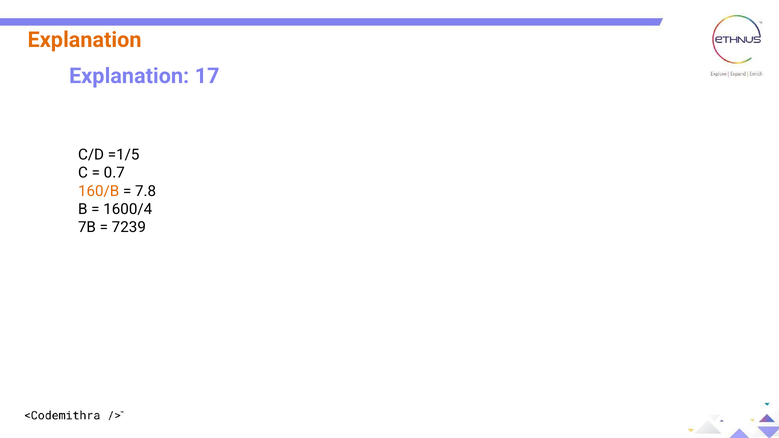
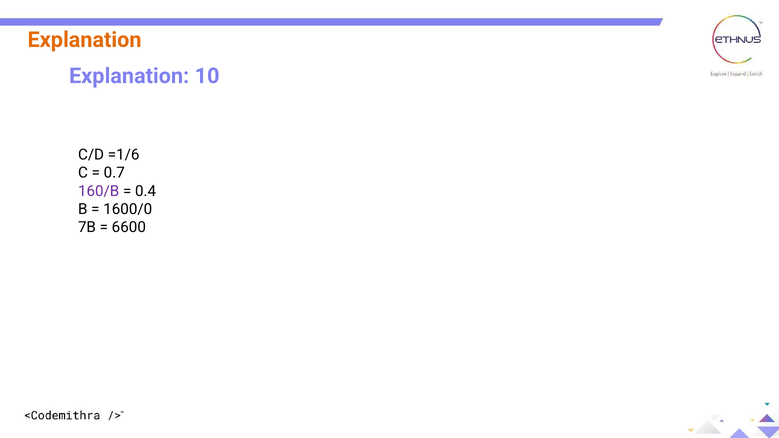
17: 17 -> 10
=1/5: =1/5 -> =1/6
160/B colour: orange -> purple
7.8: 7.8 -> 0.4
1600/4: 1600/4 -> 1600/0
7239: 7239 -> 6600
